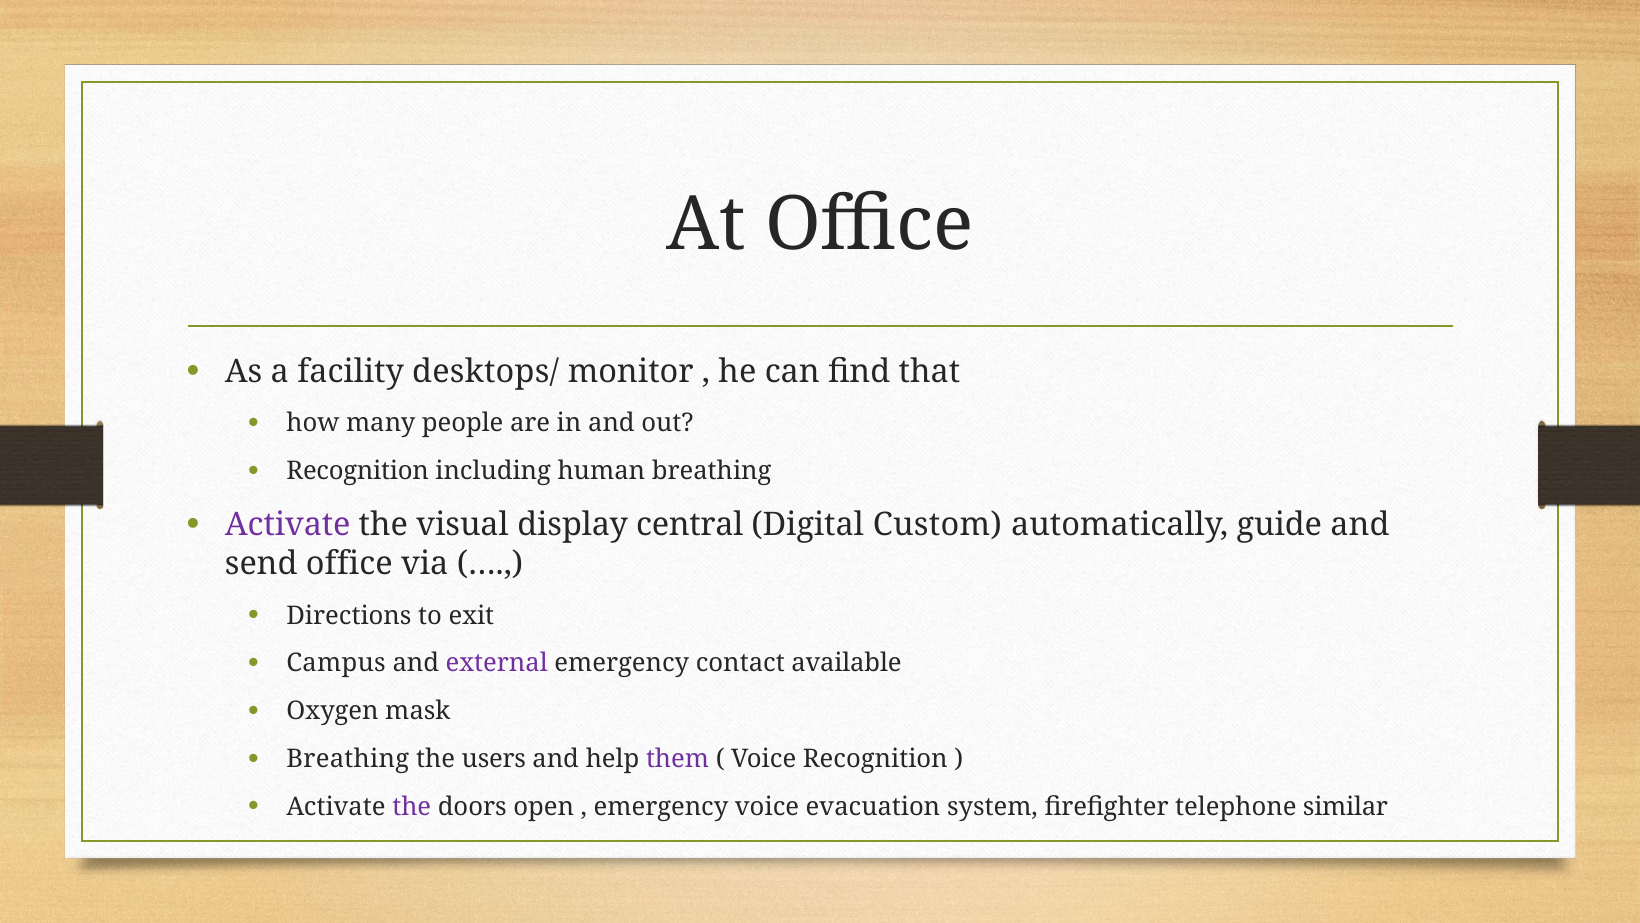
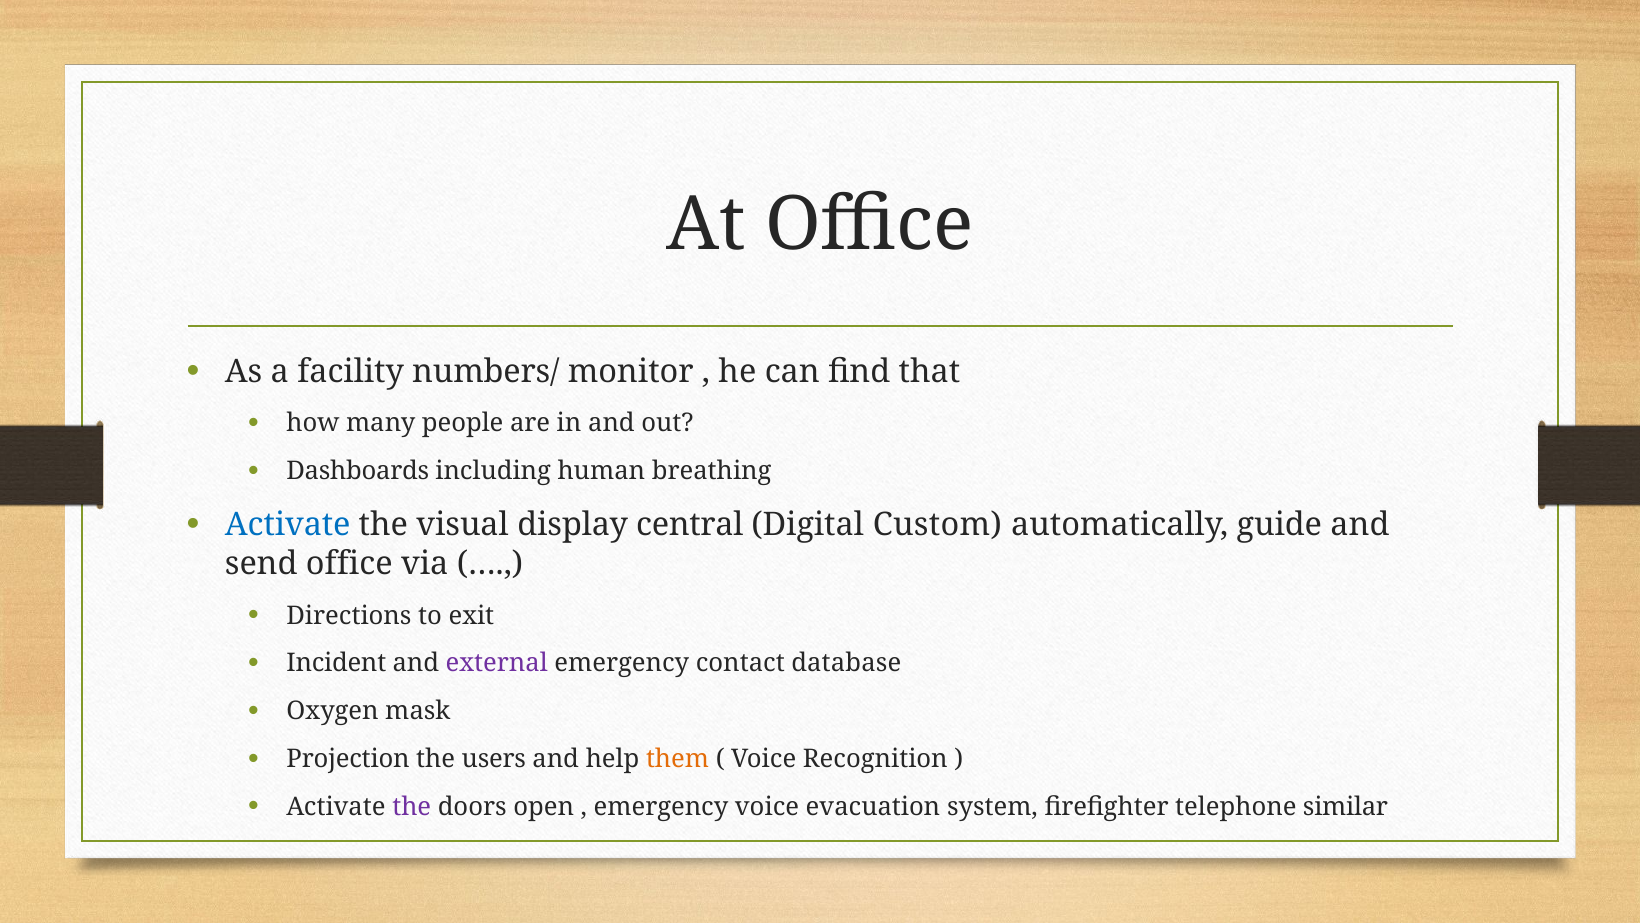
desktops/: desktops/ -> numbers/
Recognition at (358, 471): Recognition -> Dashboards
Activate at (288, 525) colour: purple -> blue
Campus: Campus -> Incident
available: available -> database
Breathing at (348, 759): Breathing -> Projection
them colour: purple -> orange
